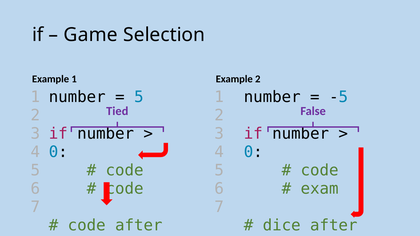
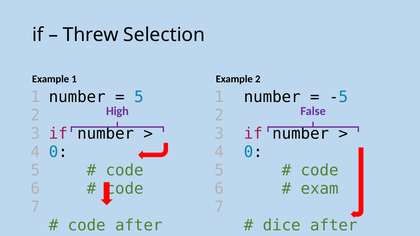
Game: Game -> Threw
Tied: Tied -> High
